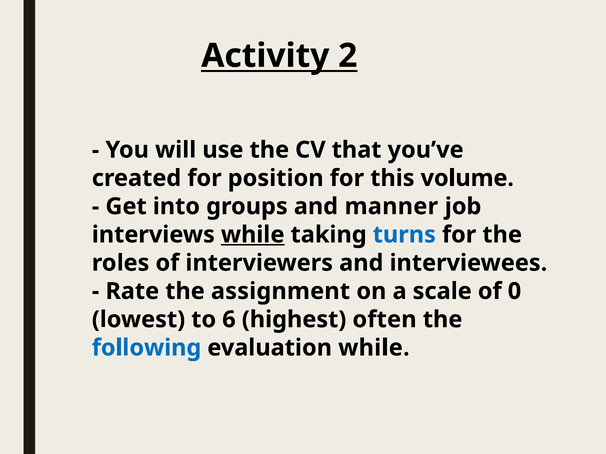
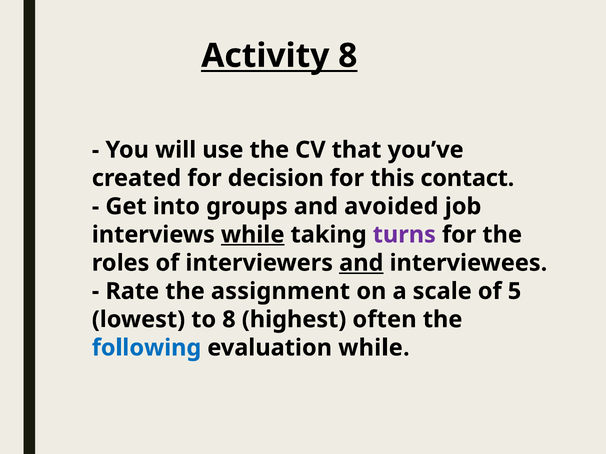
Activity 2: 2 -> 8
position: position -> decision
volume: volume -> contact
manner: manner -> avoided
turns colour: blue -> purple
and at (361, 263) underline: none -> present
0: 0 -> 5
to 6: 6 -> 8
